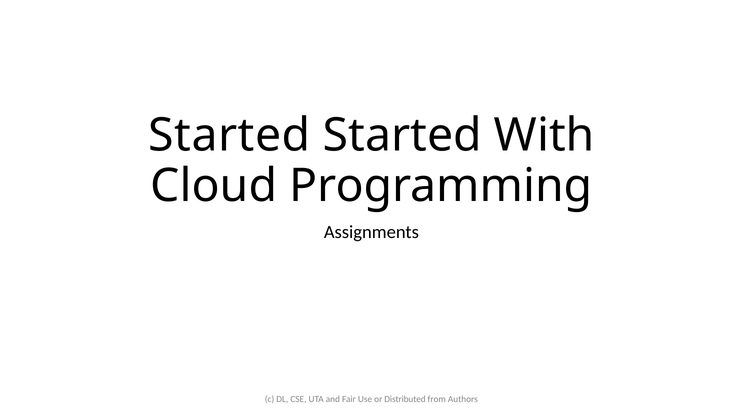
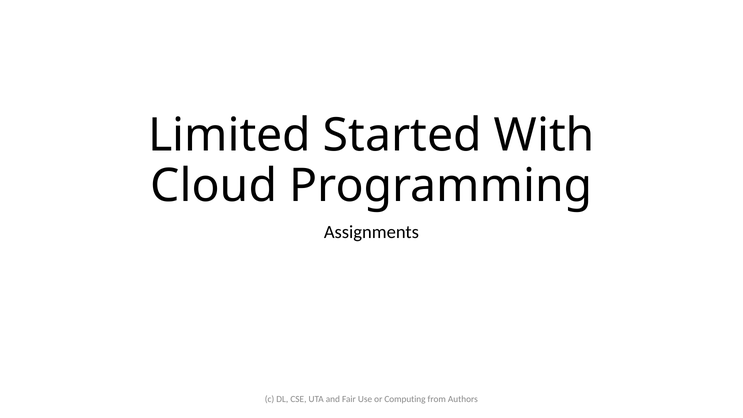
Started at (229, 136): Started -> Limited
Distributed: Distributed -> Computing
